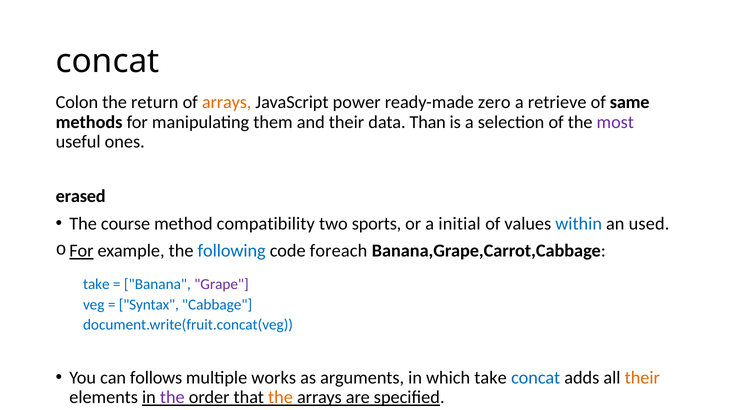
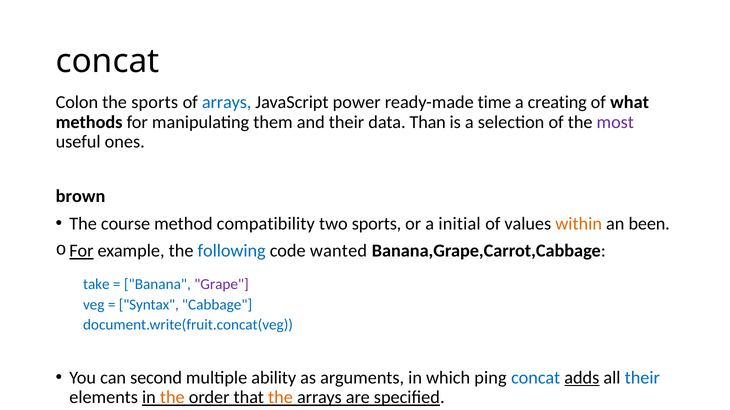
the return: return -> sports
arrays at (227, 103) colour: orange -> blue
zero: zero -> time
retrieve: retrieve -> creating
same: same -> what
erased: erased -> brown
within colour: blue -> orange
used: used -> been
foreach: foreach -> wanted
follows: follows -> second
works: works -> ability
which take: take -> ping
adds underline: none -> present
their at (642, 378) colour: orange -> blue
the at (172, 398) colour: purple -> orange
